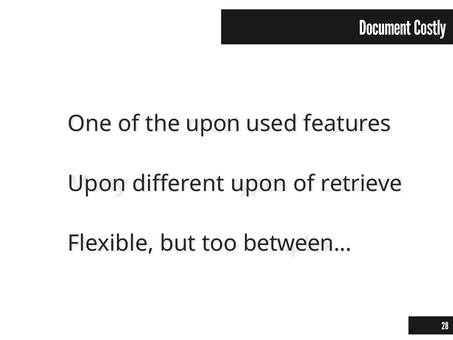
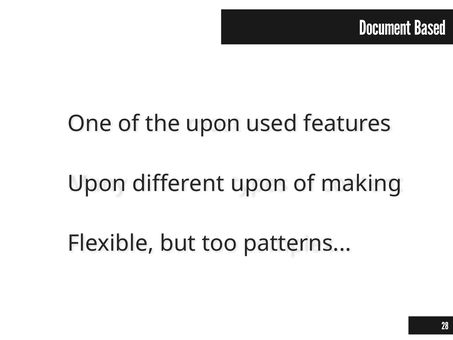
Costly: Costly -> Based
retrieve: retrieve -> making
between: between -> patterns
